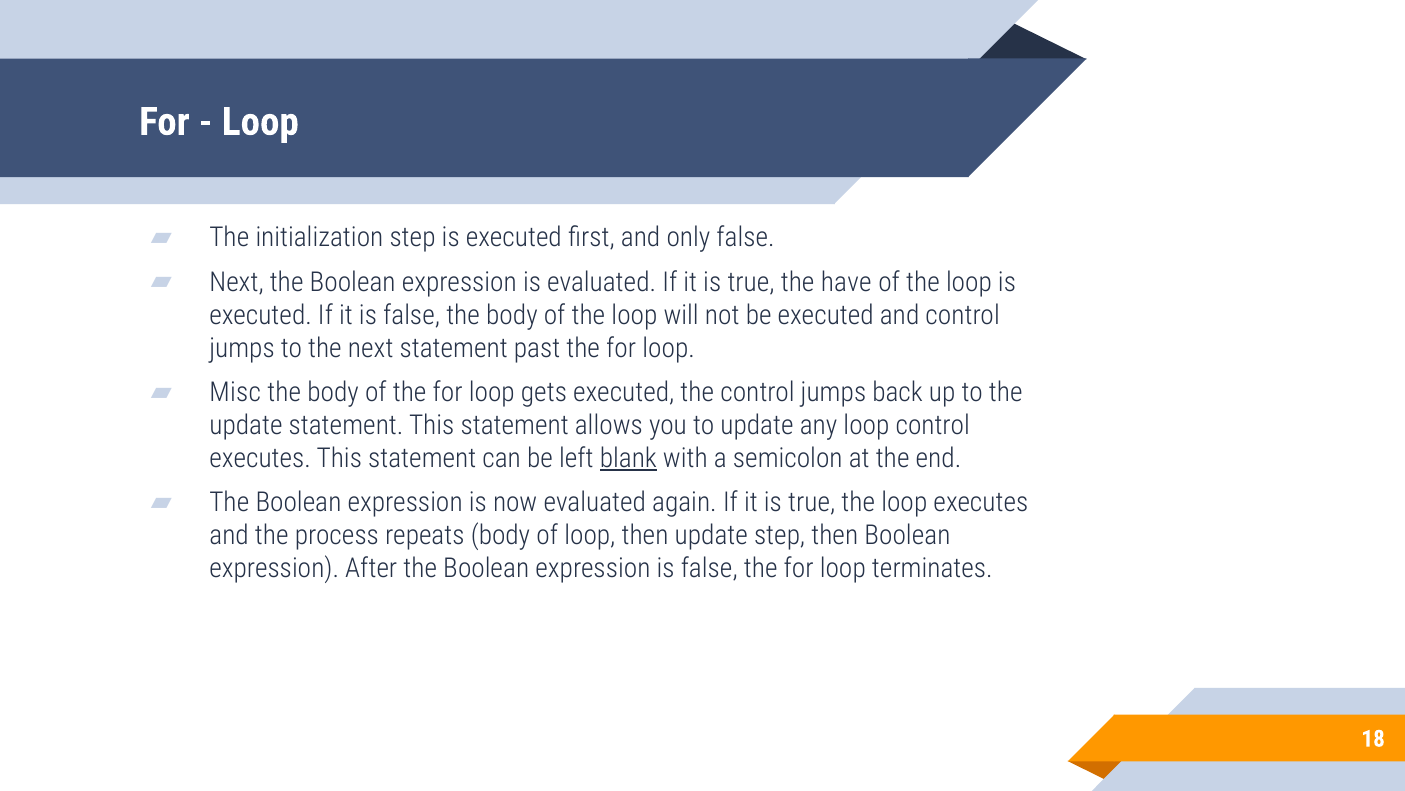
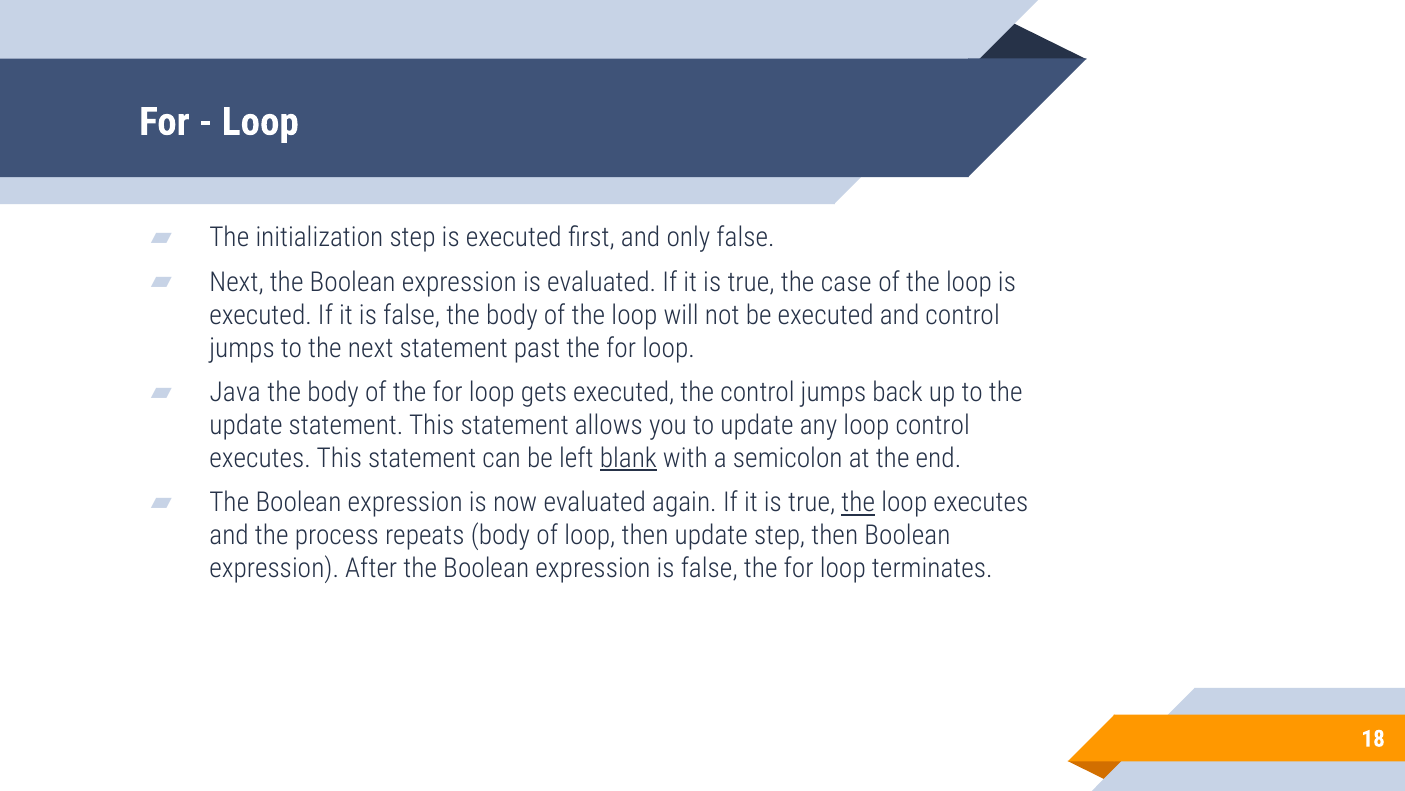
have: have -> case
Misc: Misc -> Java
the at (858, 503) underline: none -> present
